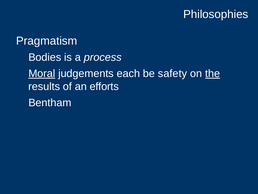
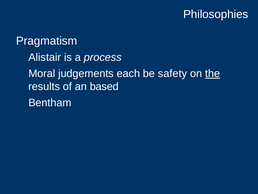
Bodies: Bodies -> Alistair
Moral underline: present -> none
efforts: efforts -> based
